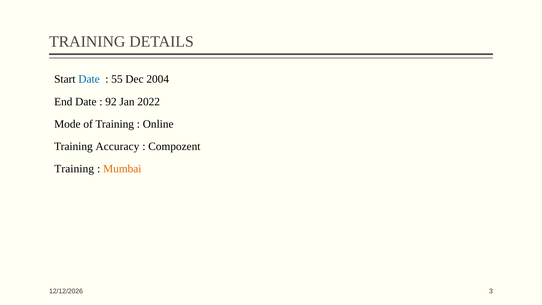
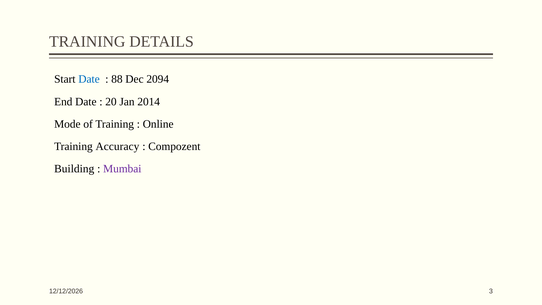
55: 55 -> 88
2004: 2004 -> 2094
92: 92 -> 20
2022: 2022 -> 2014
Training at (74, 169): Training -> Building
Mumbai colour: orange -> purple
